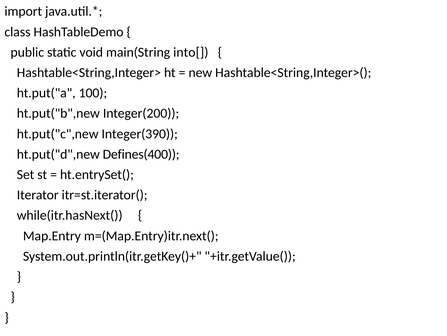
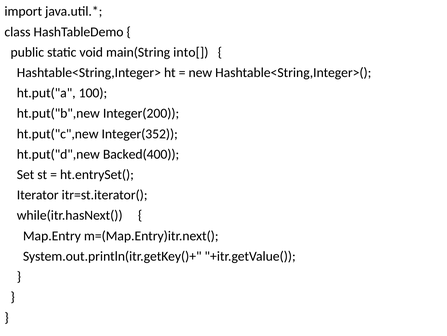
Integer(390: Integer(390 -> Integer(352
Defines(400: Defines(400 -> Backed(400
